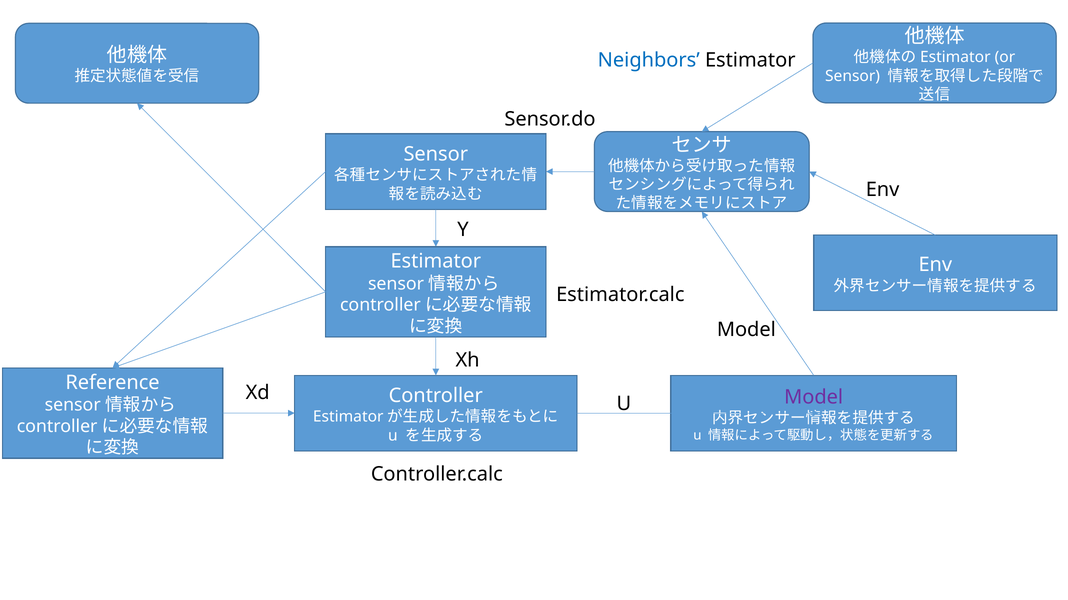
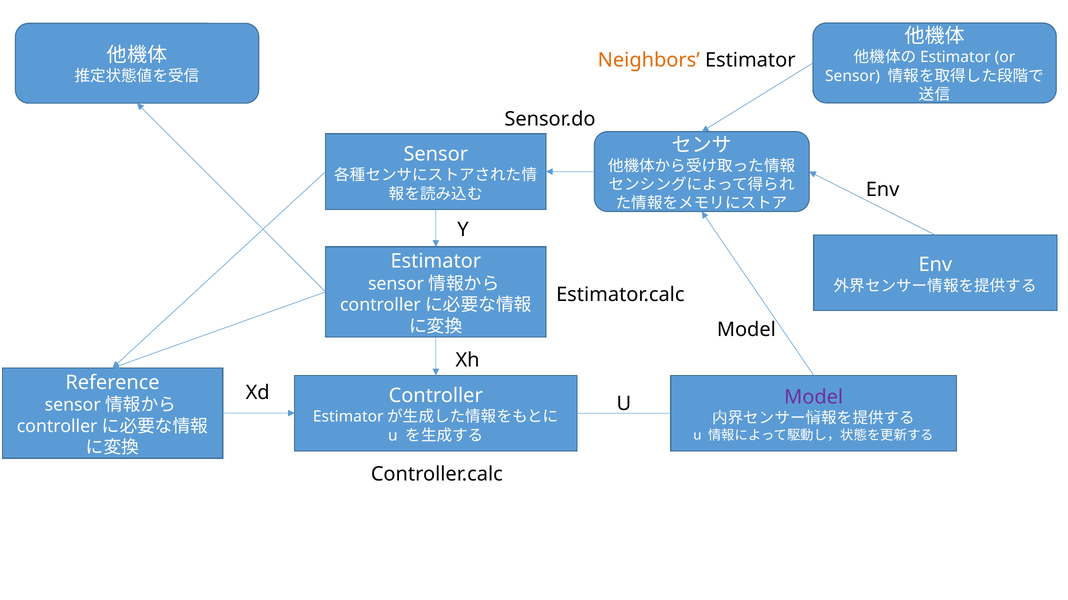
Neighbors colour: blue -> orange
